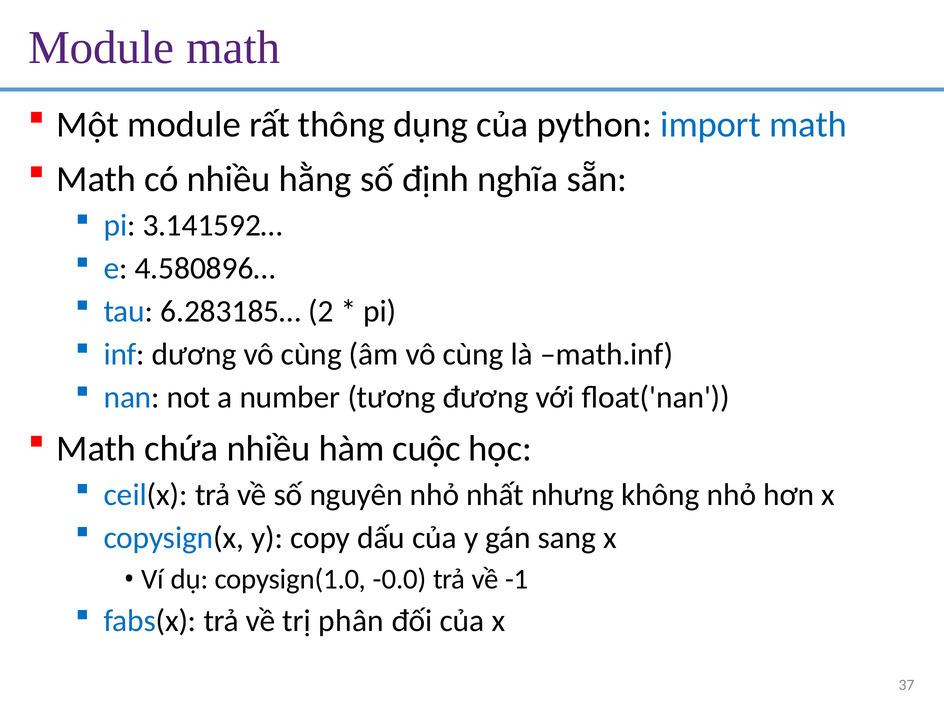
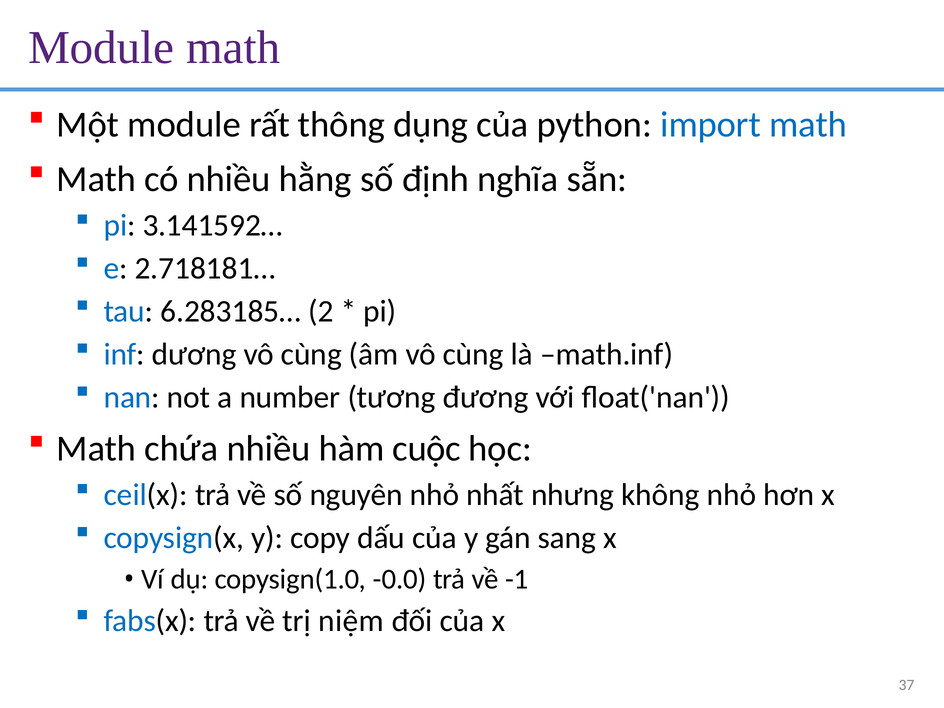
4.580896…: 4.580896… -> 2.718181…
phân: phân -> niệm
